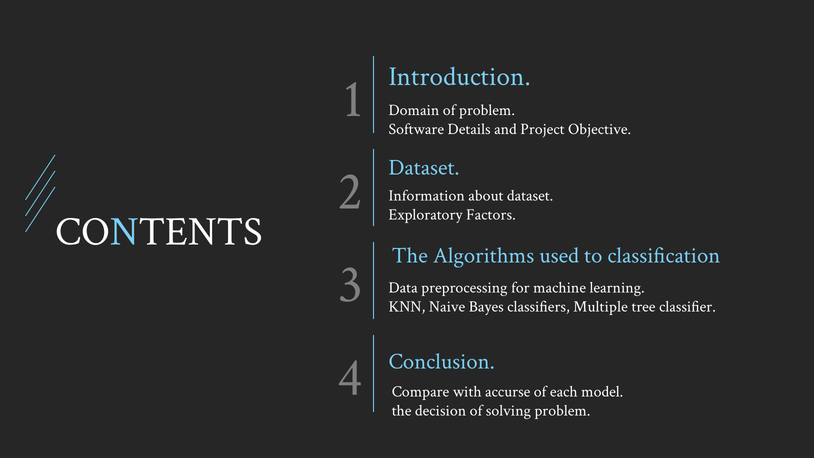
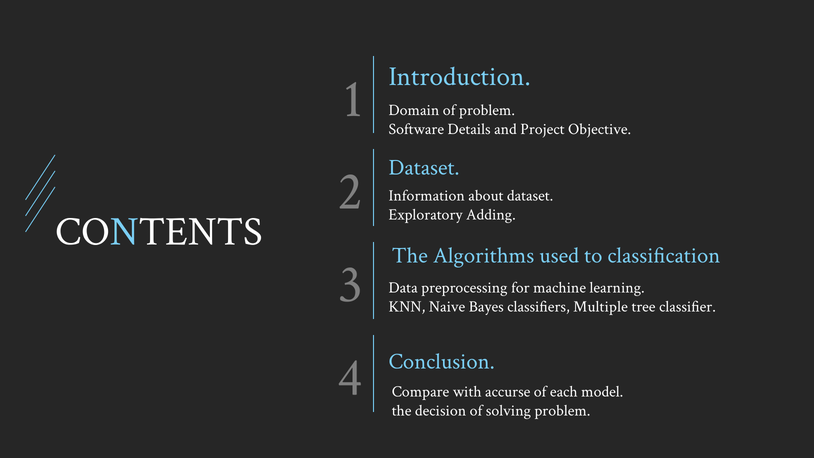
Factors: Factors -> Adding
